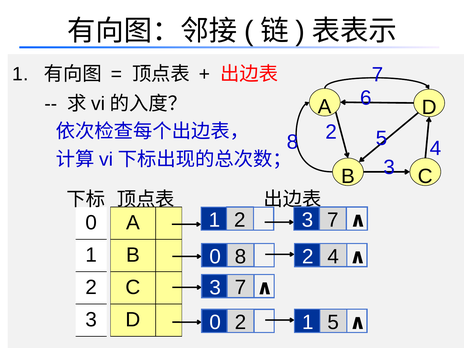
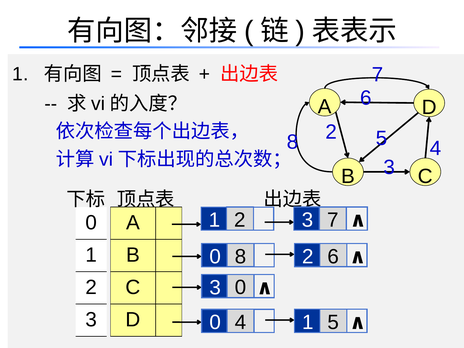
2 4: 4 -> 6
7 at (241, 287): 7 -> 0
0 2: 2 -> 4
